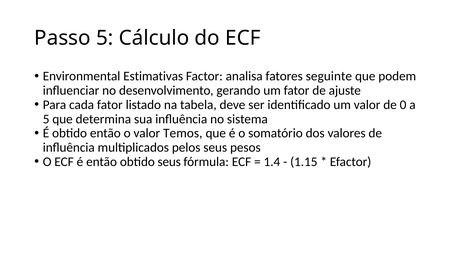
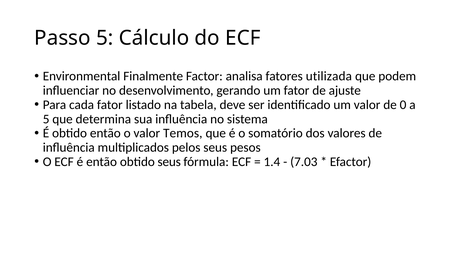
Estimativas: Estimativas -> Finalmente
seguinte: seguinte -> utilizada
1.15: 1.15 -> 7.03
